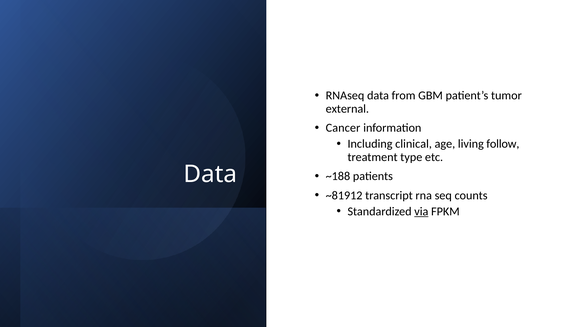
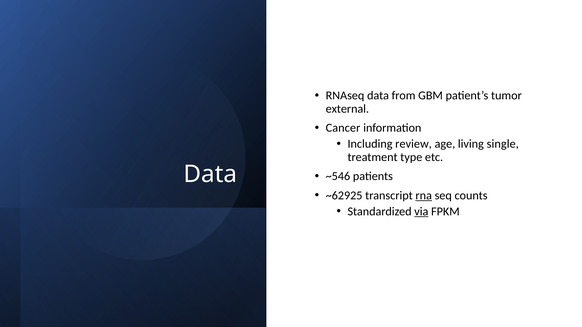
clinical: clinical -> review
follow: follow -> single
~188: ~188 -> ~546
~81912: ~81912 -> ~62925
rna underline: none -> present
